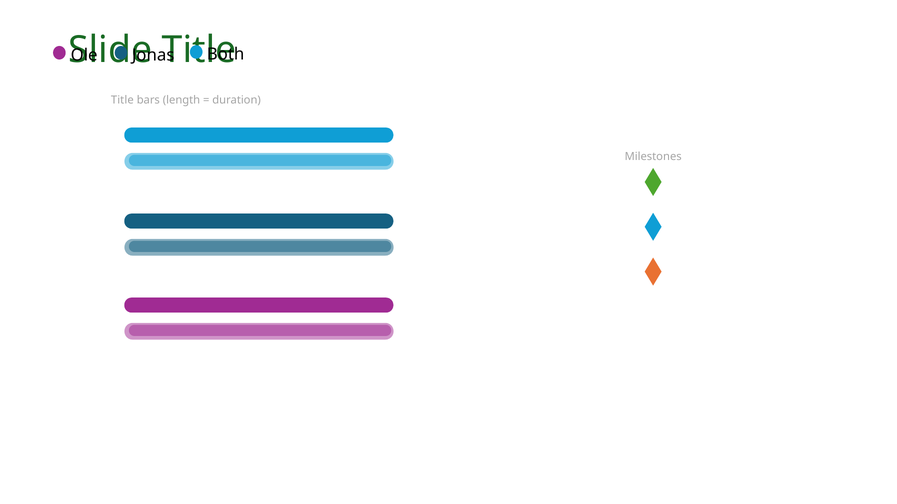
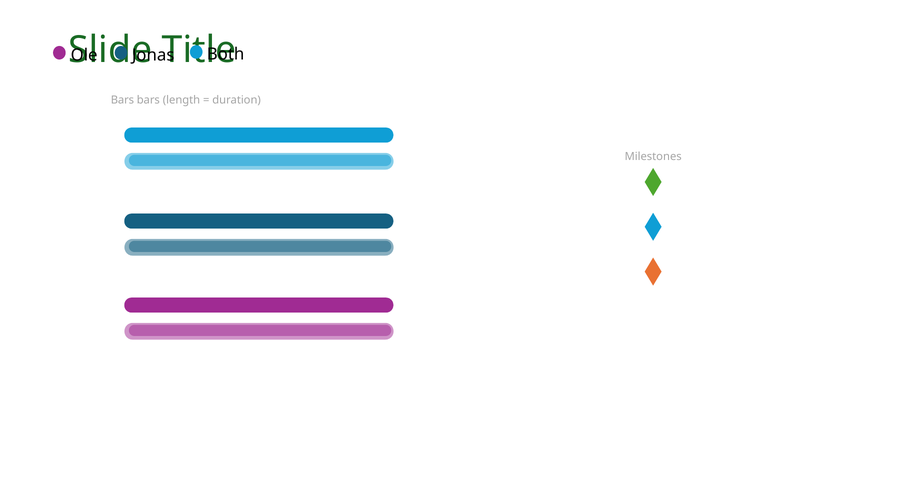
Title at (122, 100): Title -> Bars
